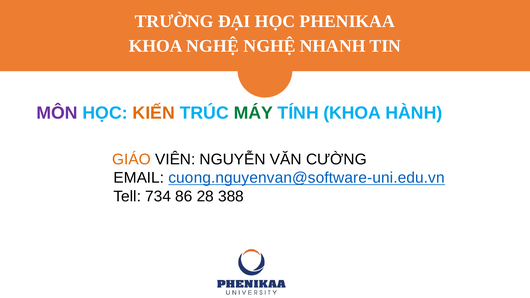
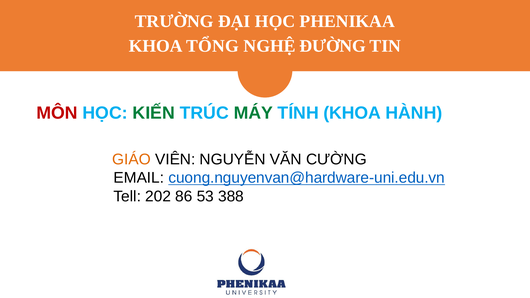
KHOA NGHỆ: NGHỆ -> TỔNG
NHANH: NHANH -> ĐƯỜNG
MÔN colour: purple -> red
KIẾN colour: orange -> green
cuong.nguyenvan@software-uni.edu.vn: cuong.nguyenvan@software-uni.edu.vn -> cuong.nguyenvan@hardware-uni.edu.vn
734: 734 -> 202
28: 28 -> 53
